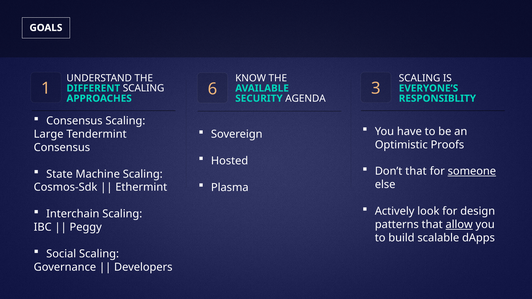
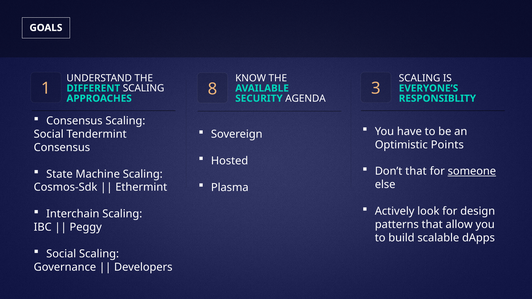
6: 6 -> 8
Large at (49, 134): Large -> Social
Proofs: Proofs -> Points
allow underline: present -> none
